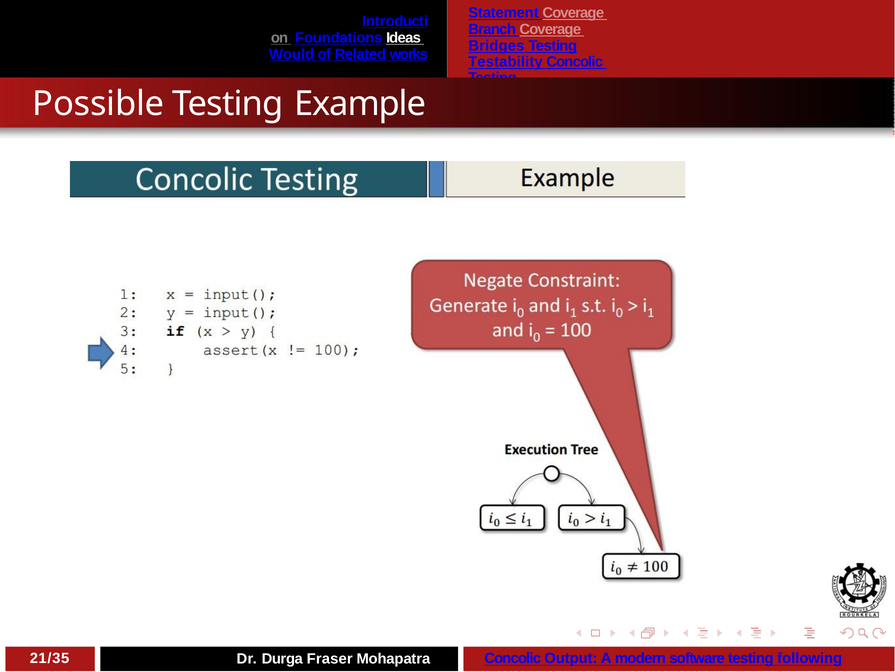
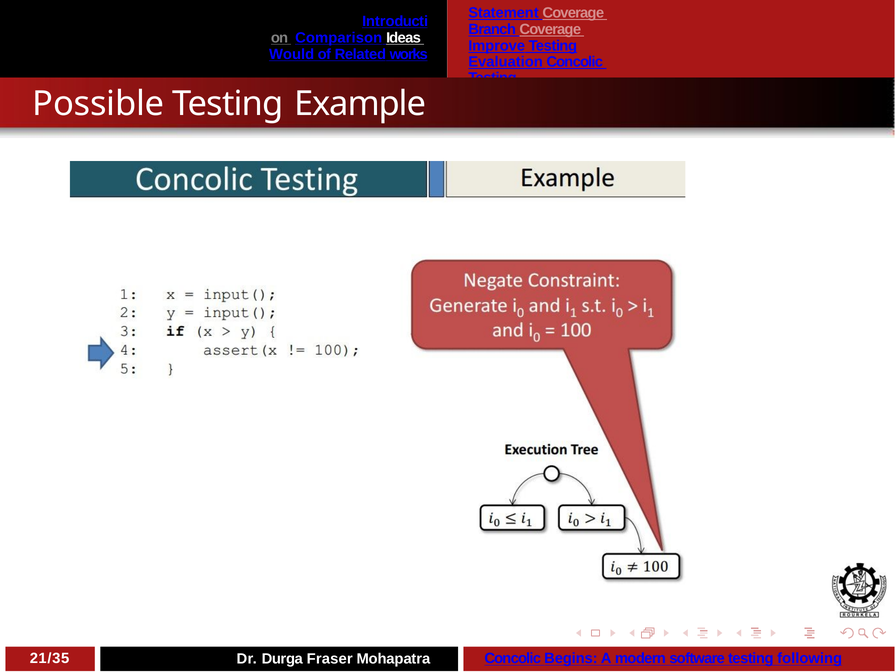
Foundations: Foundations -> Comparison
Bridges: Bridges -> Improve
Testability: Testability -> Evaluation
Output: Output -> Begins
